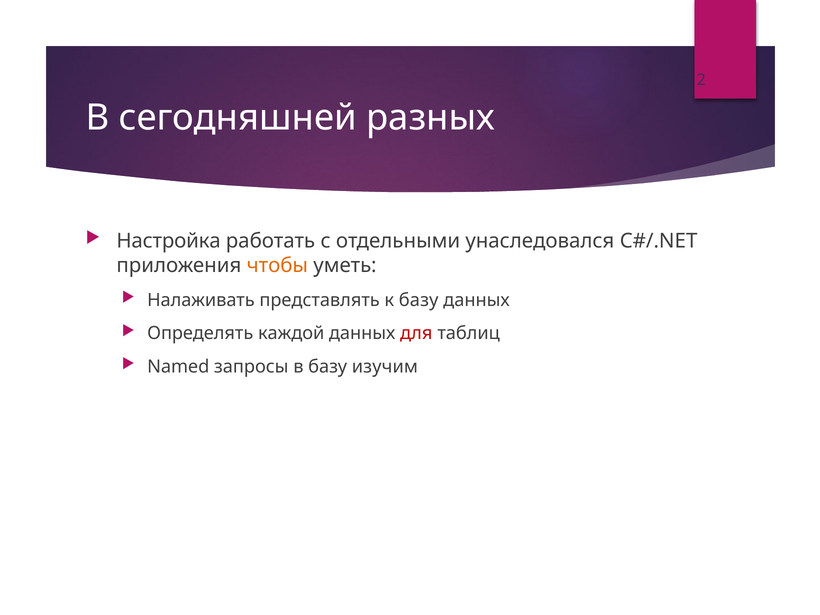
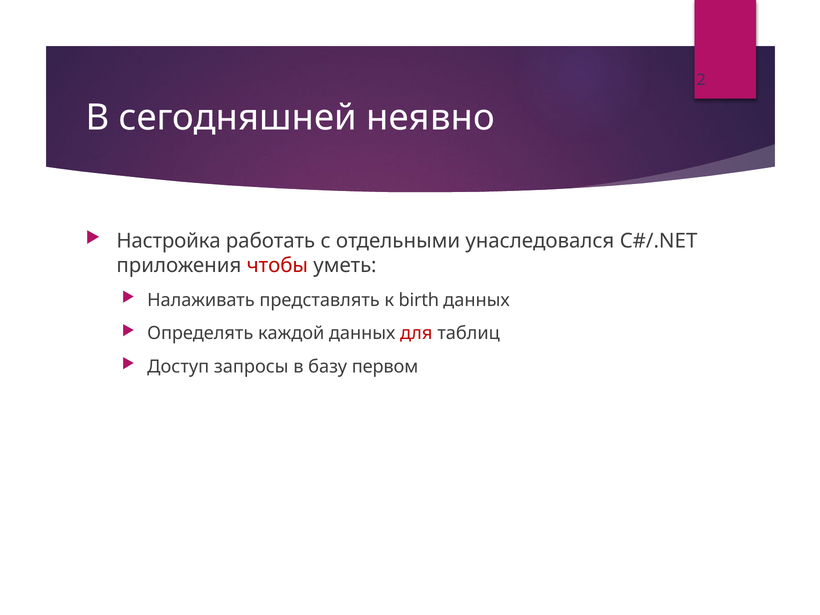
разных: разных -> неявно
чтобы colour: orange -> red
к базу: базу -> birth
Named: Named -> Доступ
изучим: изучим -> первом
